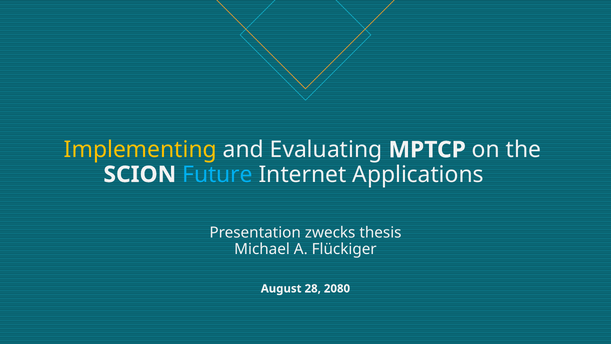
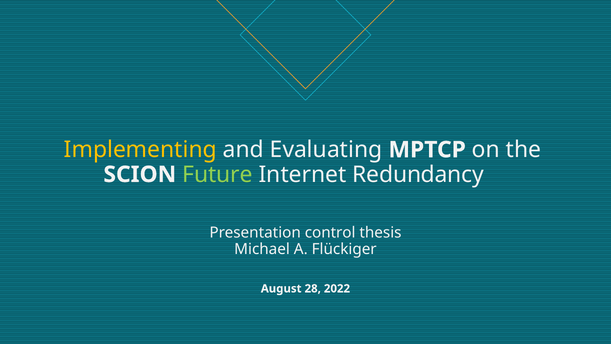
Future colour: light blue -> light green
Applications: Applications -> Redundancy
zwecks: zwecks -> control
2080: 2080 -> 2022
